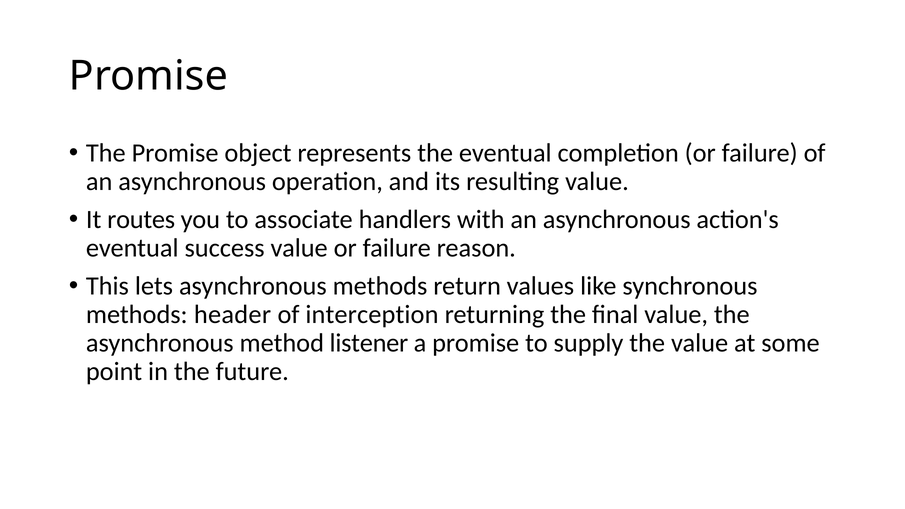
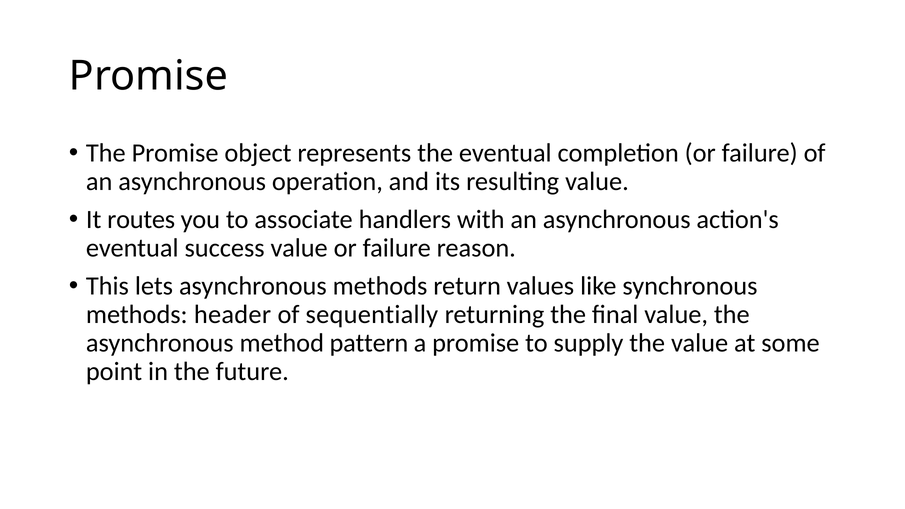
interception: interception -> sequentially
listener: listener -> pattern
